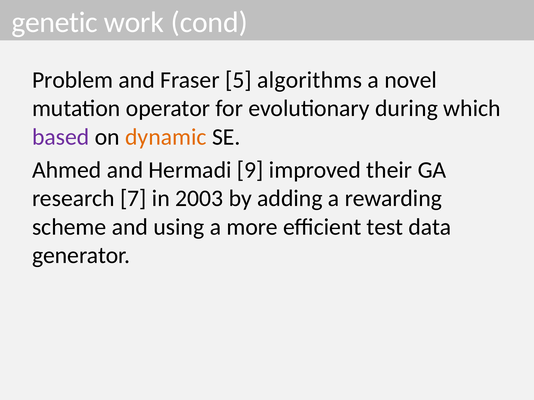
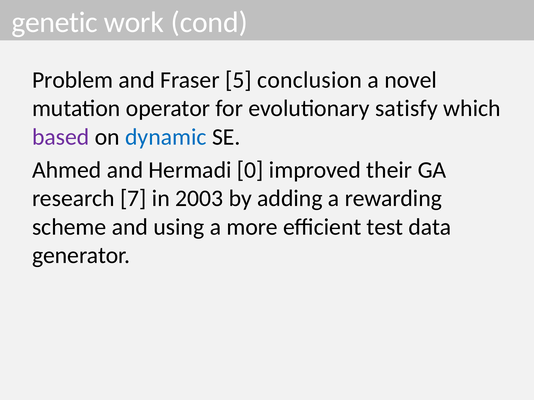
algorithms: algorithms -> conclusion
during: during -> satisfy
dynamic colour: orange -> blue
9: 9 -> 0
